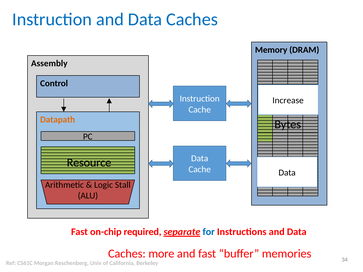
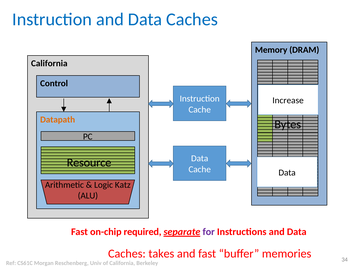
Assembly at (49, 63): Assembly -> California
Stall: Stall -> Katz
for colour: blue -> purple
more: more -> takes
